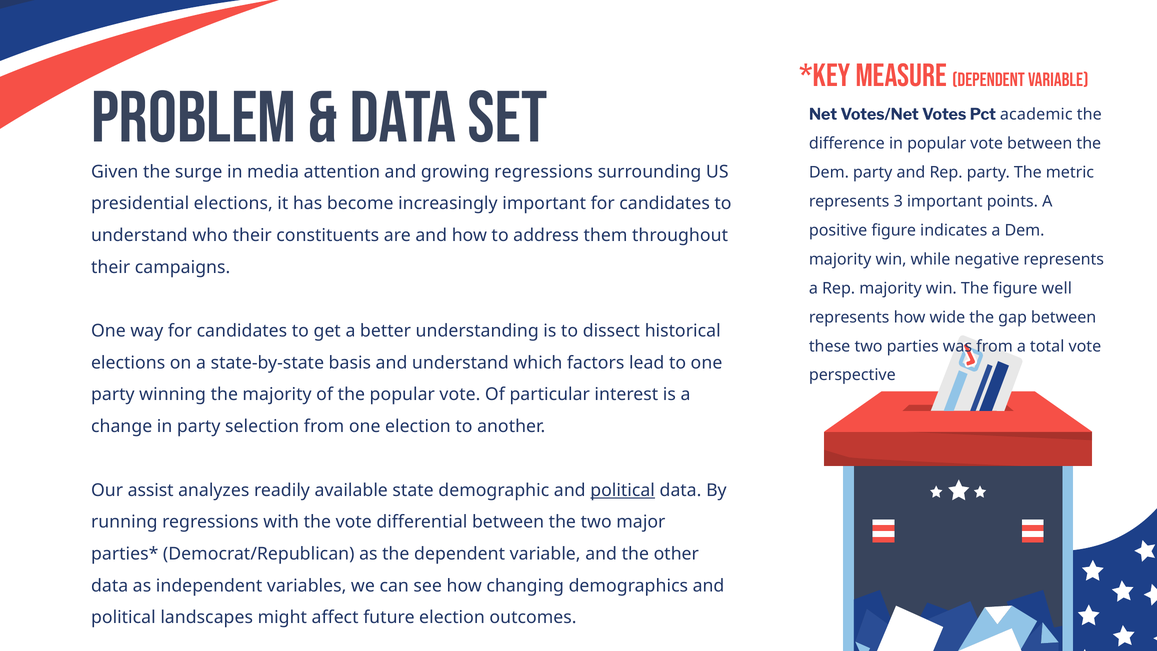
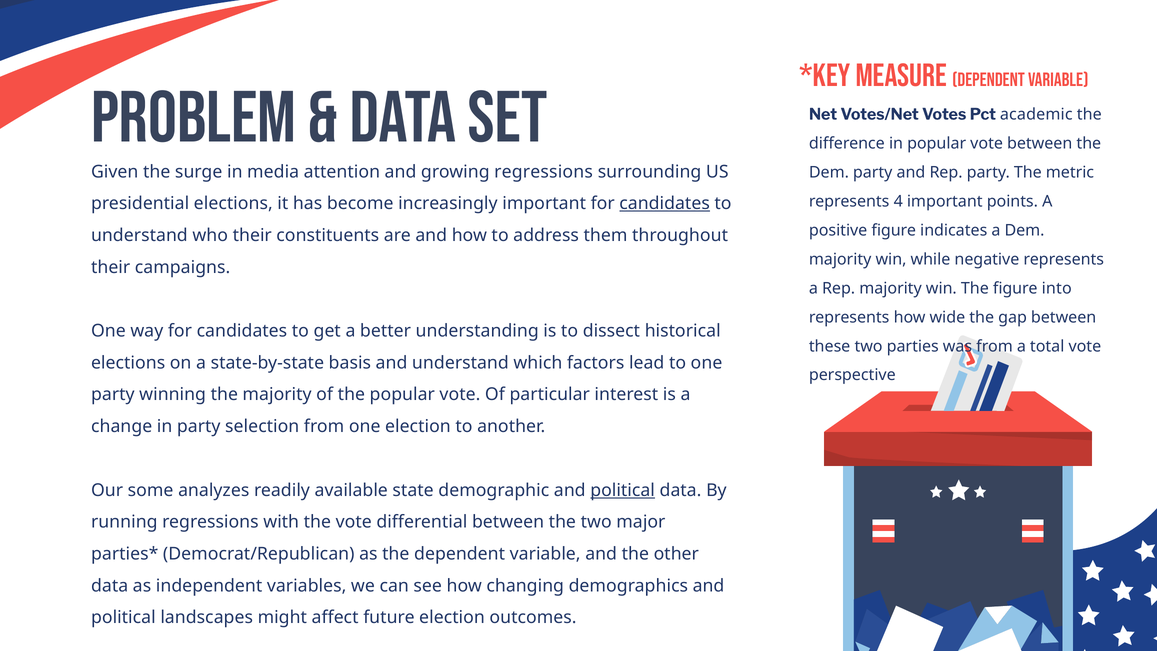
3: 3 -> 4
candidates at (665, 204) underline: none -> present
well: well -> into
assist: assist -> some
